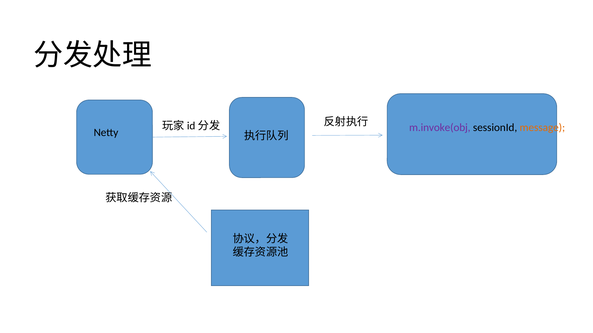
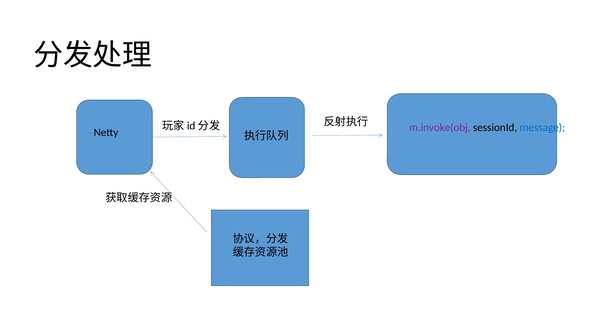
message colour: orange -> blue
